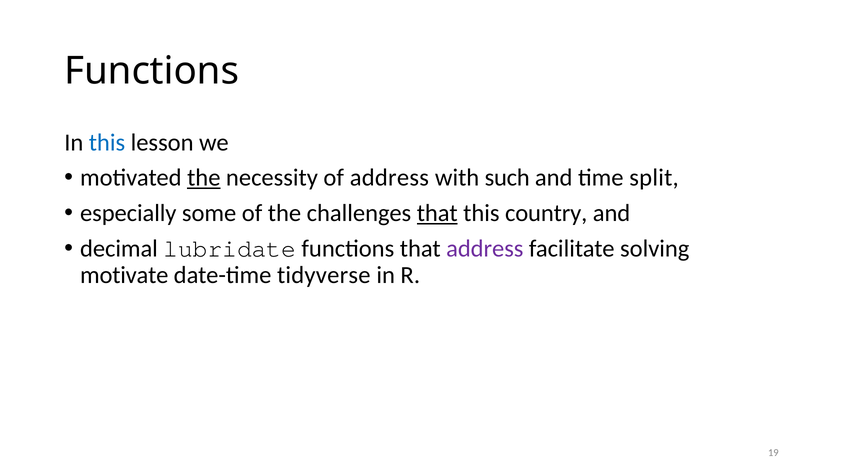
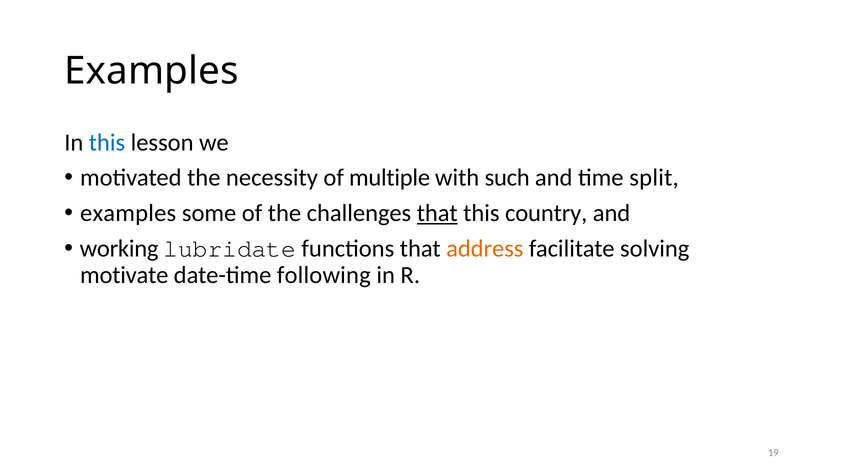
Functions at (152, 71): Functions -> Examples
the at (204, 178) underline: present -> none
of address: address -> multiple
especially at (128, 213): especially -> examples
decimal: decimal -> working
address at (485, 249) colour: purple -> orange
tidyverse: tidyverse -> following
